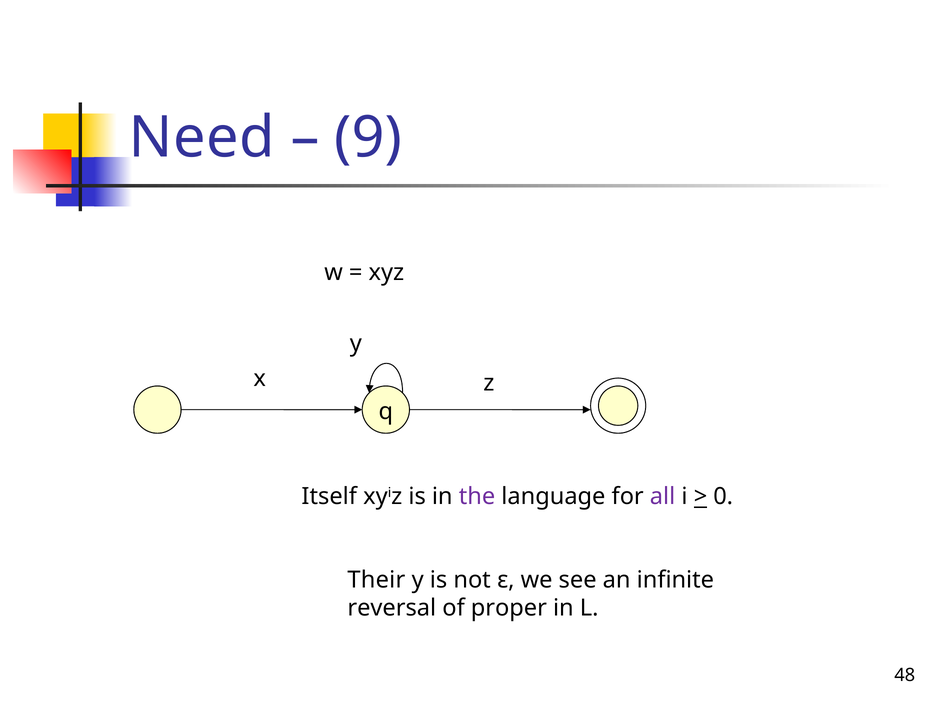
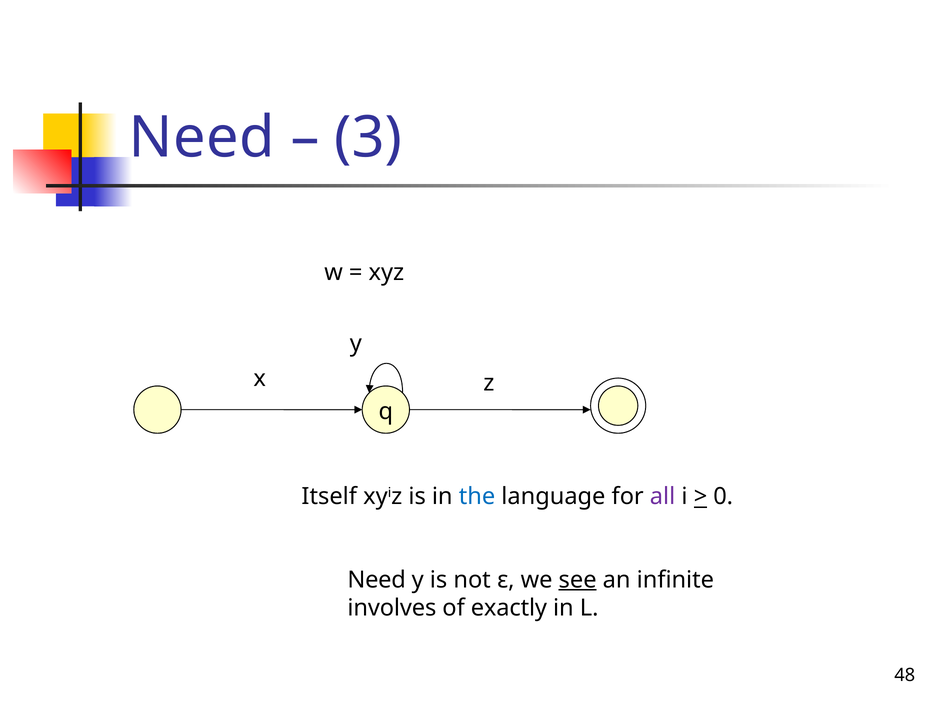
9: 9 -> 3
the colour: purple -> blue
Their at (376, 580): Their -> Need
see underline: none -> present
reversal: reversal -> involves
proper: proper -> exactly
